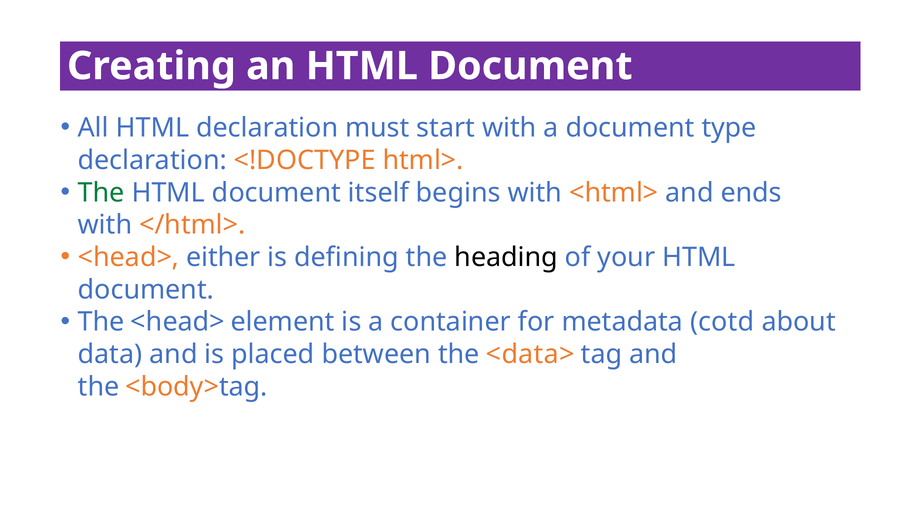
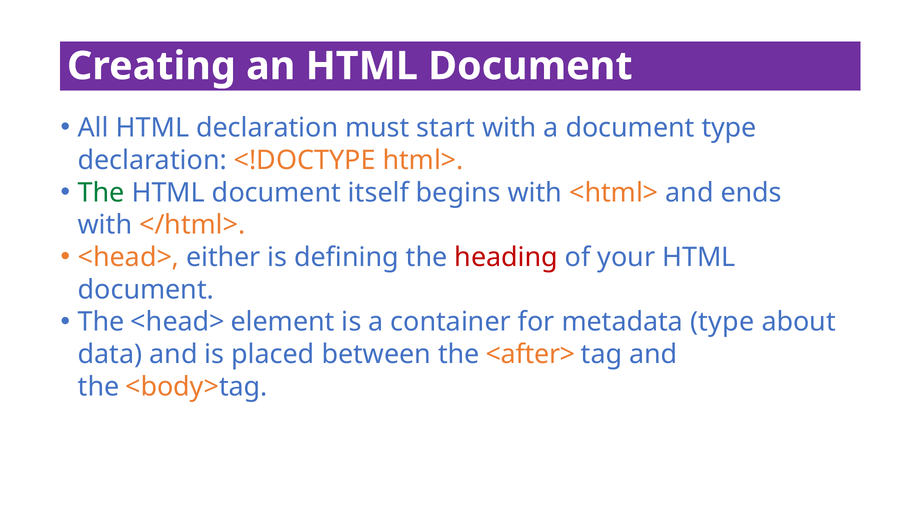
heading colour: black -> red
metadata cotd: cotd -> type
<data>: <data> -> <after>
